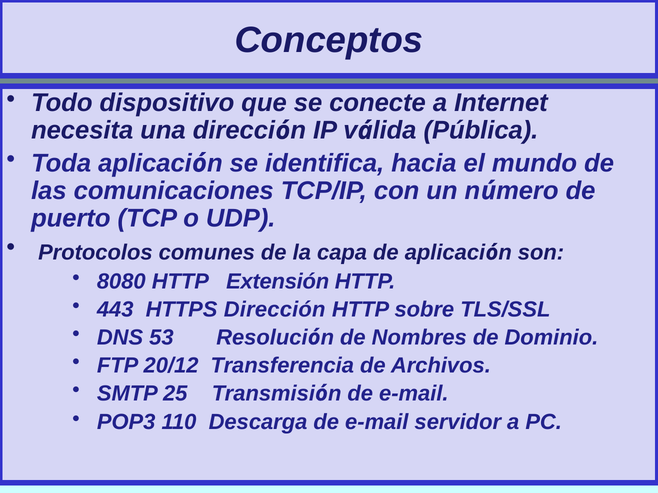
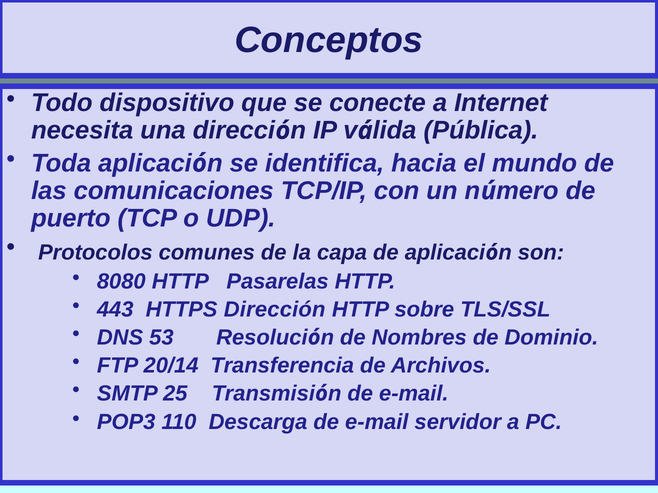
Extensión: Extensión -> Pasarelas
20/12: 20/12 -> 20/14
